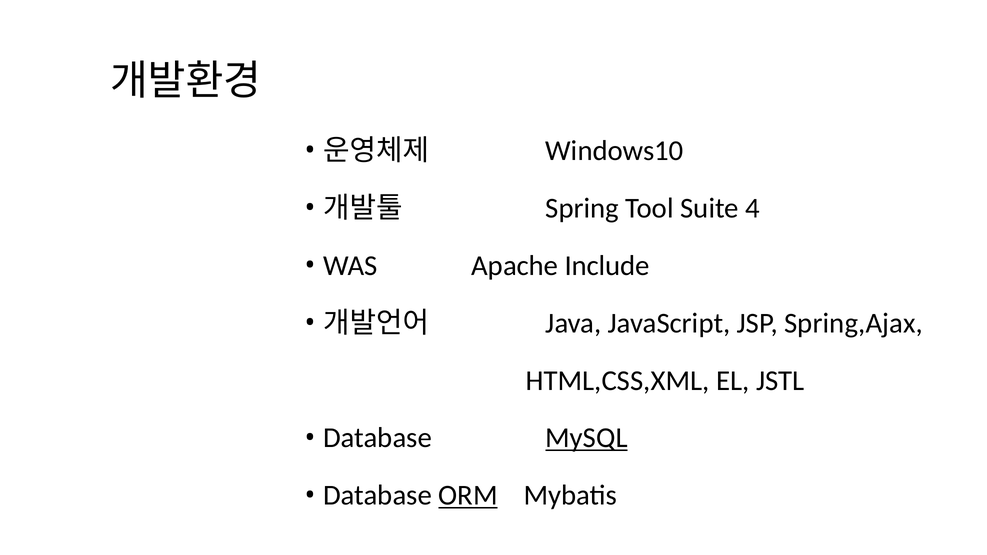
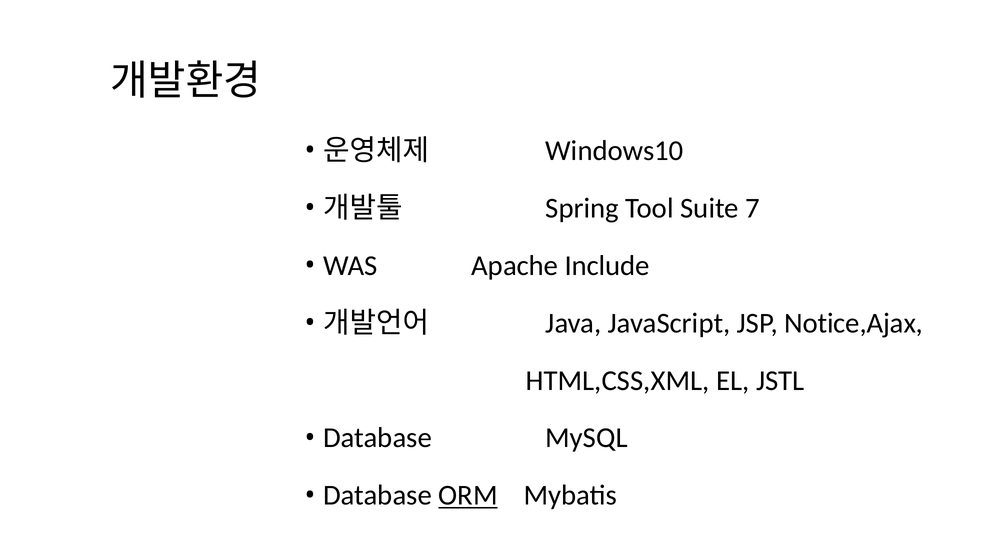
4: 4 -> 7
Spring,Ajax: Spring,Ajax -> Notice,Ajax
MySQL underline: present -> none
